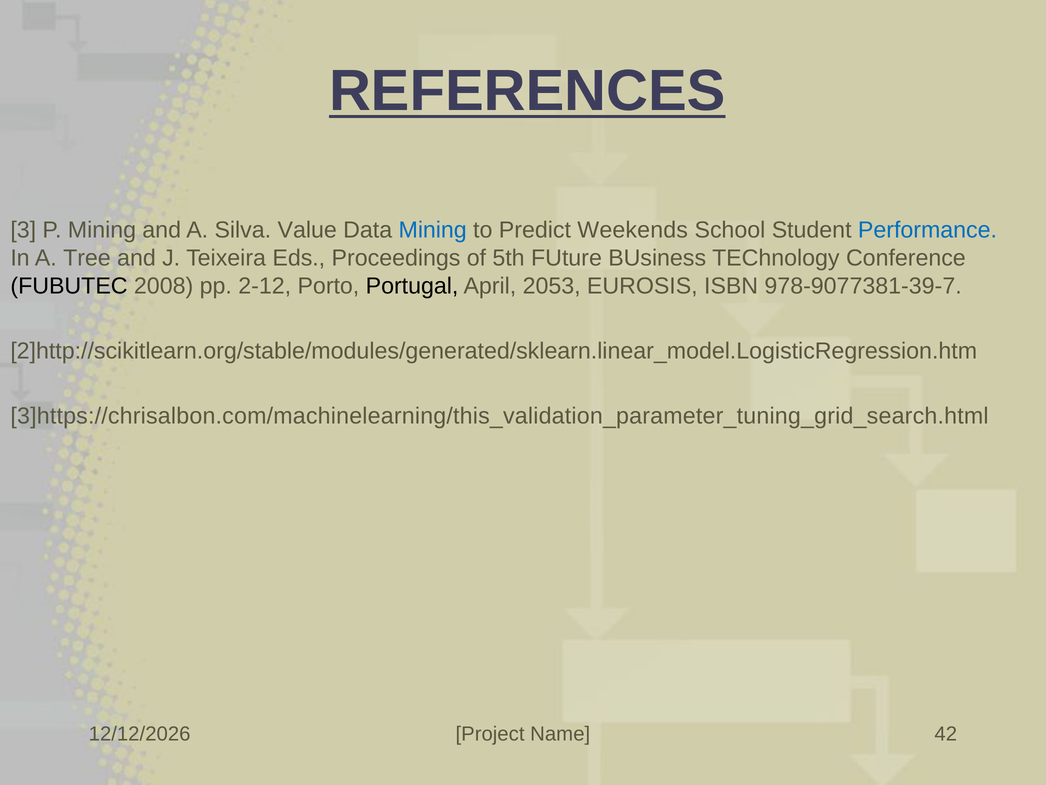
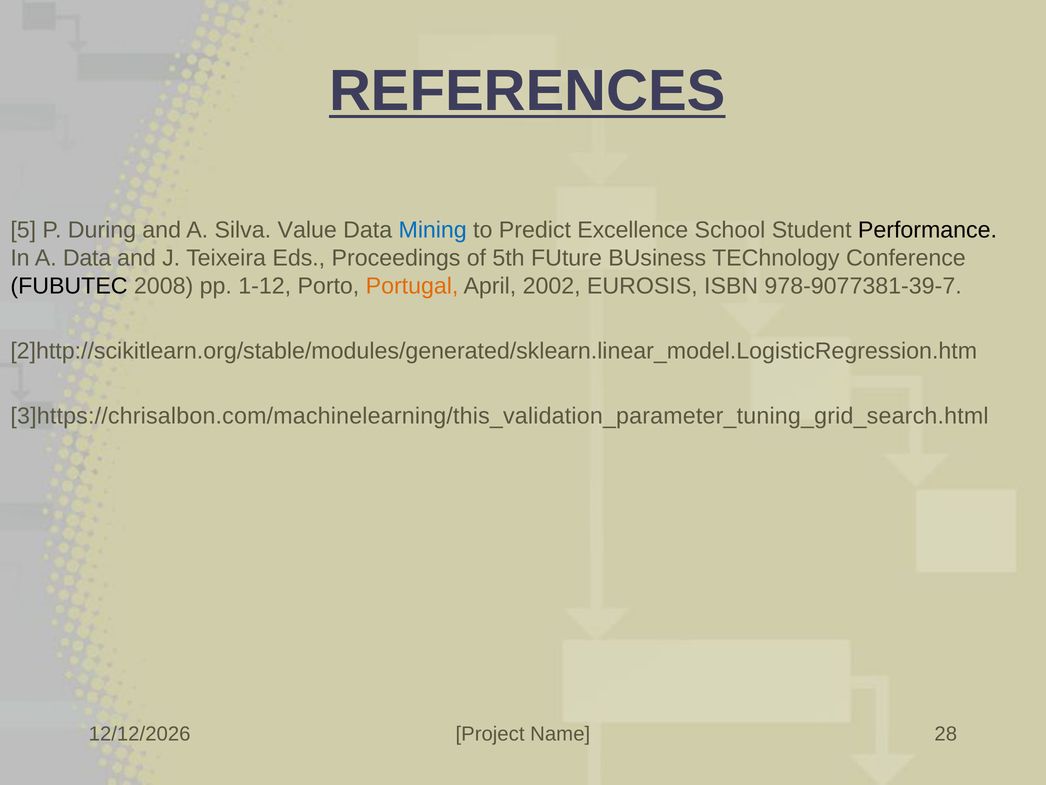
3: 3 -> 5
P Mining: Mining -> During
Weekends: Weekends -> Excellence
Performance colour: blue -> black
A Tree: Tree -> Data
2-12: 2-12 -> 1-12
Portugal colour: black -> orange
2053: 2053 -> 2002
42: 42 -> 28
